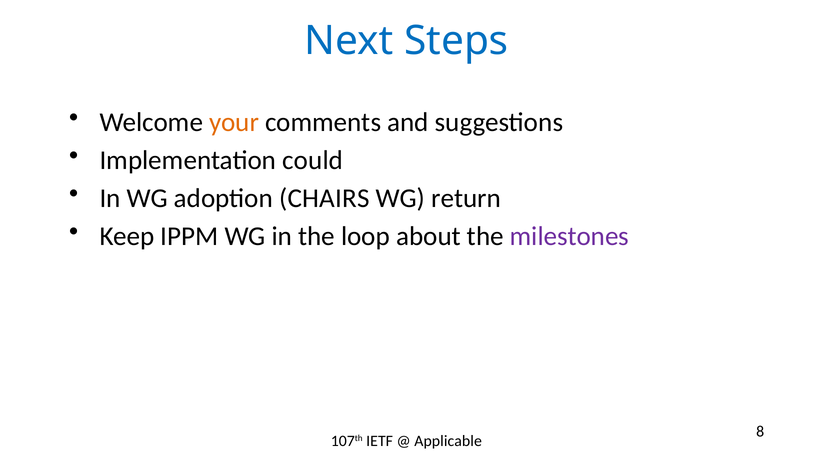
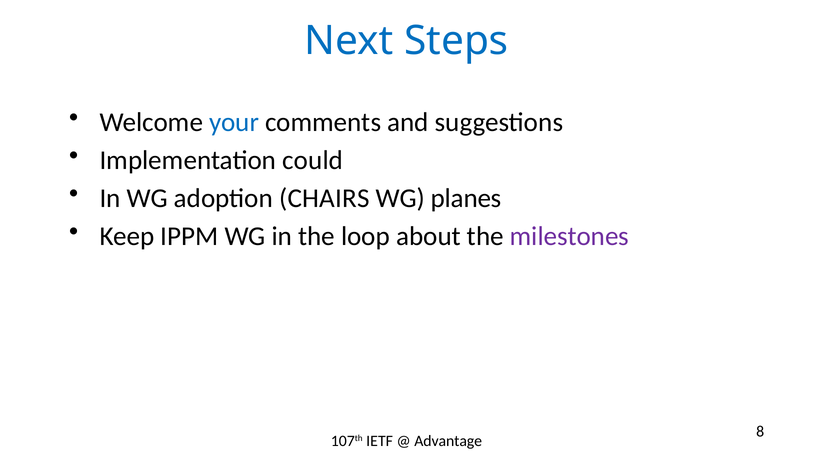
your colour: orange -> blue
return: return -> planes
Applicable: Applicable -> Advantage
